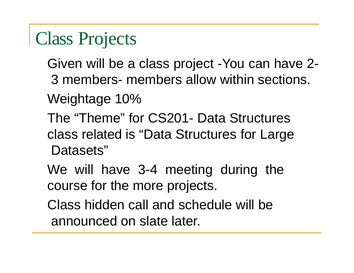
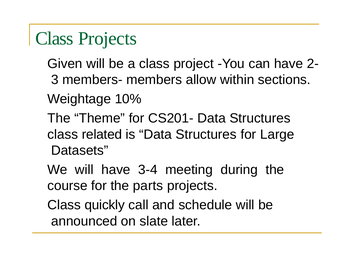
more: more -> parts
hidden: hidden -> quickly
